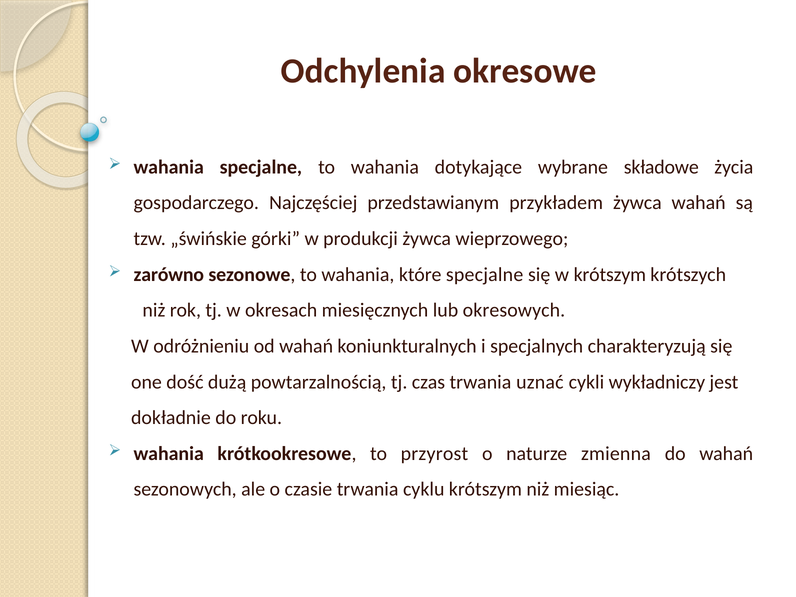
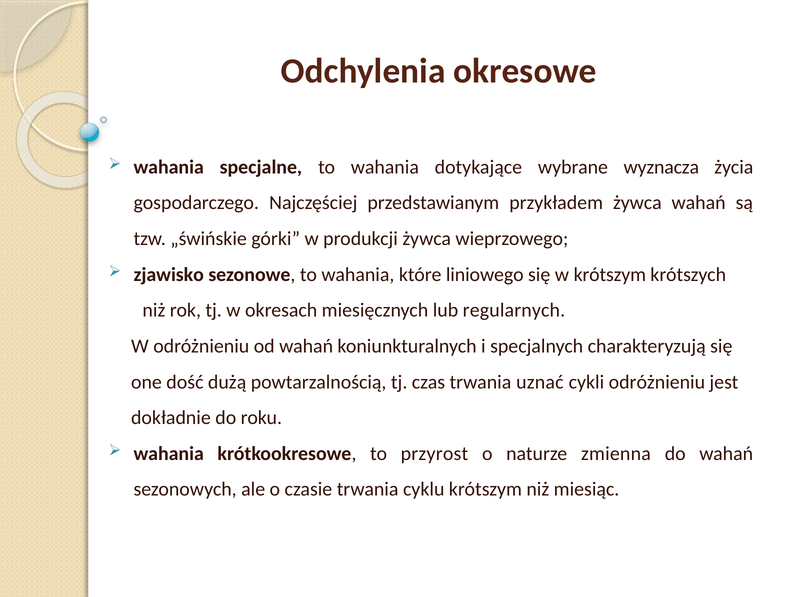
składowe: składowe -> wyznacza
zarówno: zarówno -> zjawisko
które specjalne: specjalne -> liniowego
okresowych: okresowych -> regularnych
cykli wykładniczy: wykładniczy -> odróżnieniu
